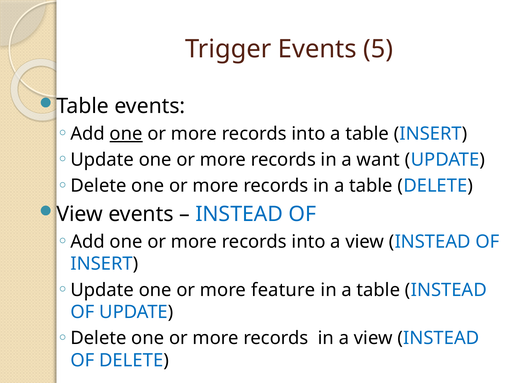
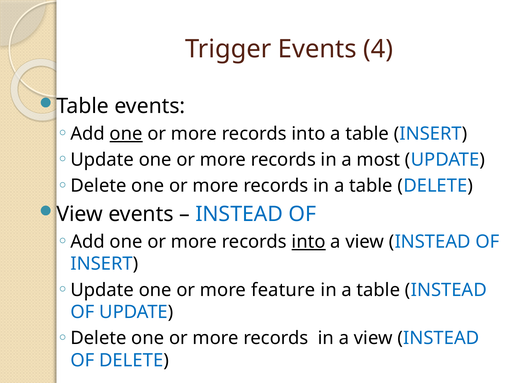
5: 5 -> 4
want: want -> most
into at (309, 241) underline: none -> present
